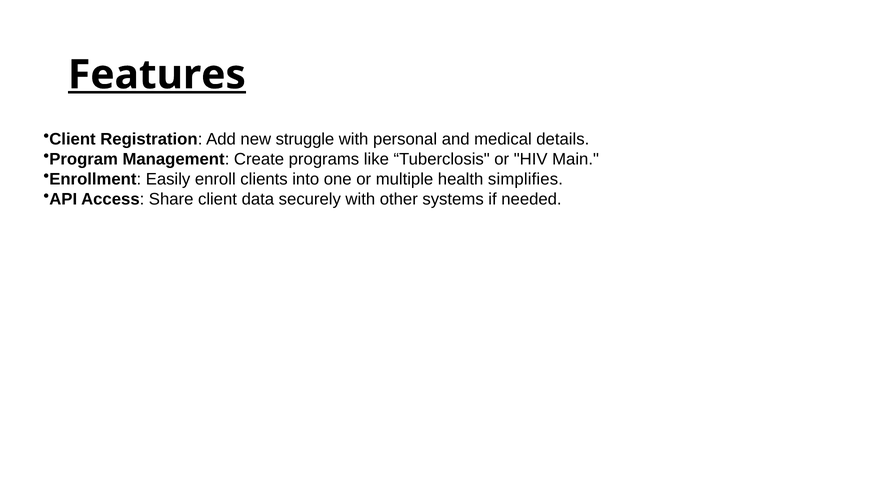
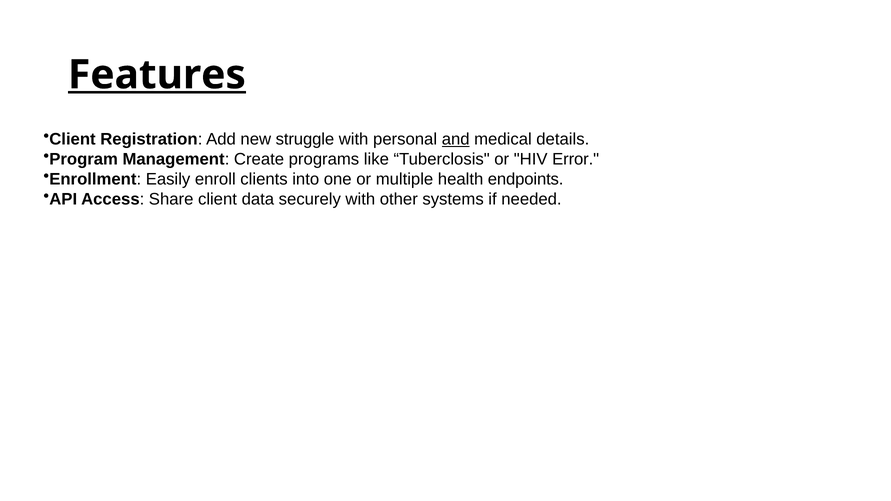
and underline: none -> present
Main: Main -> Error
simplifies: simplifies -> endpoints
